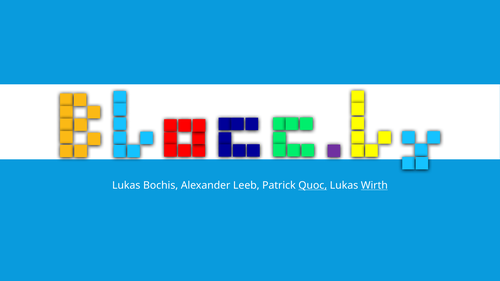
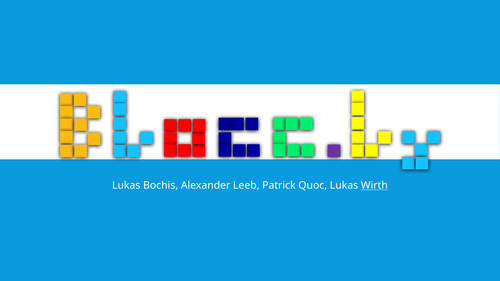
Quoc underline: present -> none
